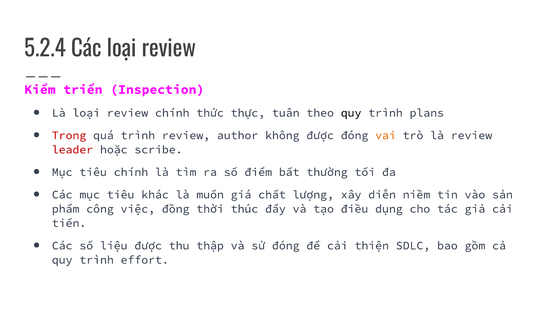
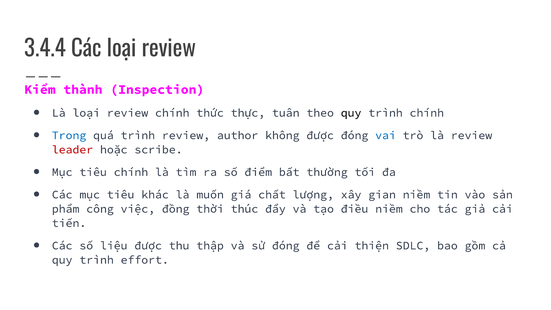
5.2.4: 5.2.4 -> 3.4.4
triển: triển -> thành
trình plans: plans -> chính
Trong colour: red -> blue
vai colour: orange -> blue
diễn: diễn -> gian
điều dụng: dụng -> niềm
